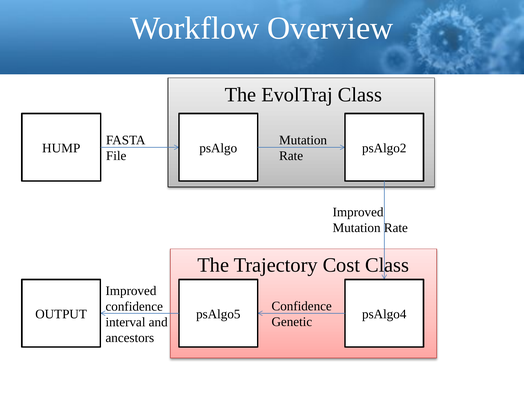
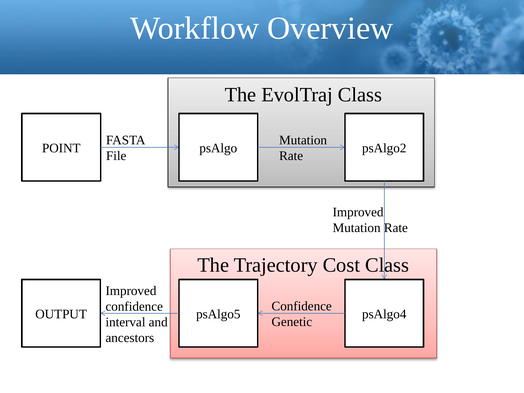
HUMP: HUMP -> POINT
